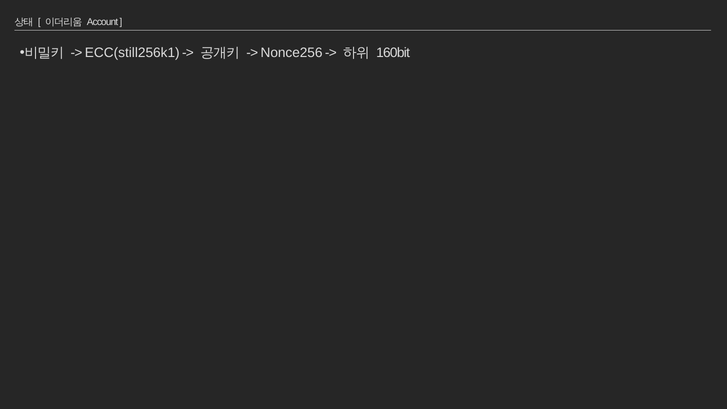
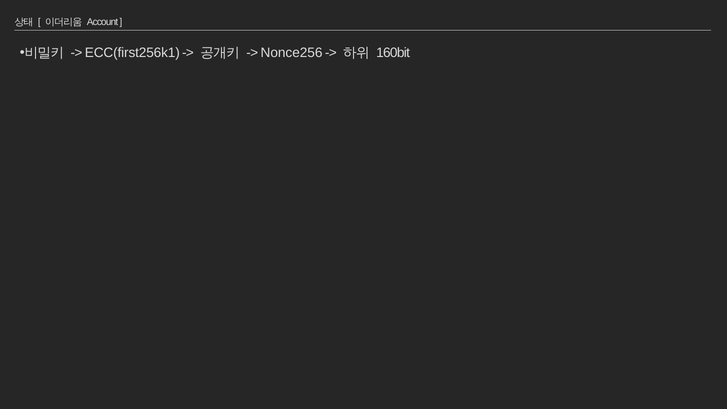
ECC(still256k1: ECC(still256k1 -> ECC(first256k1
